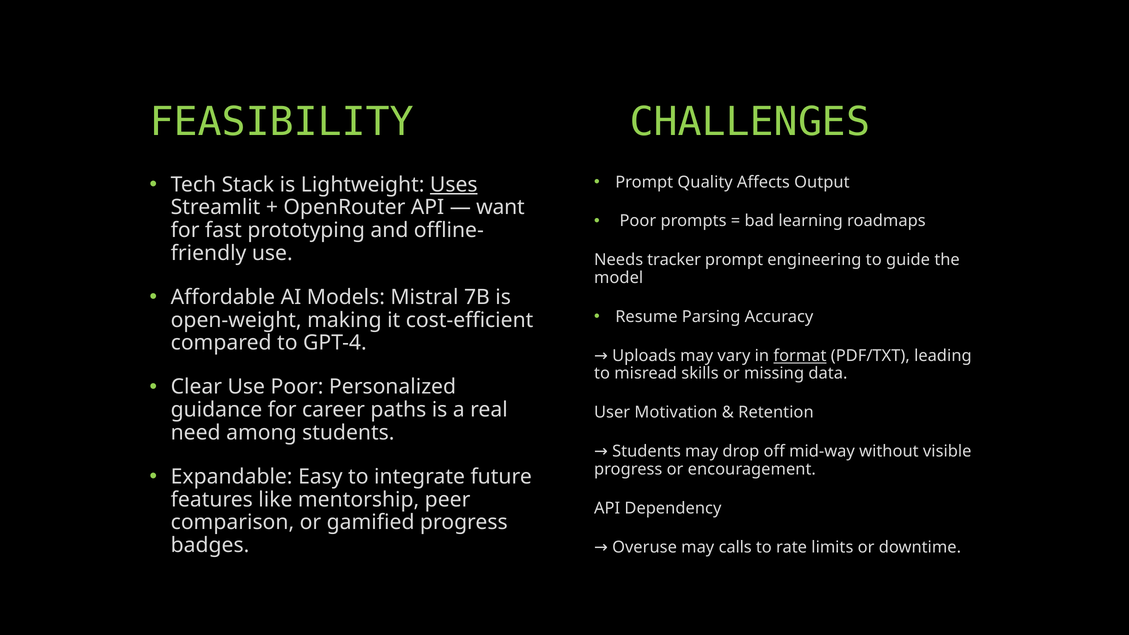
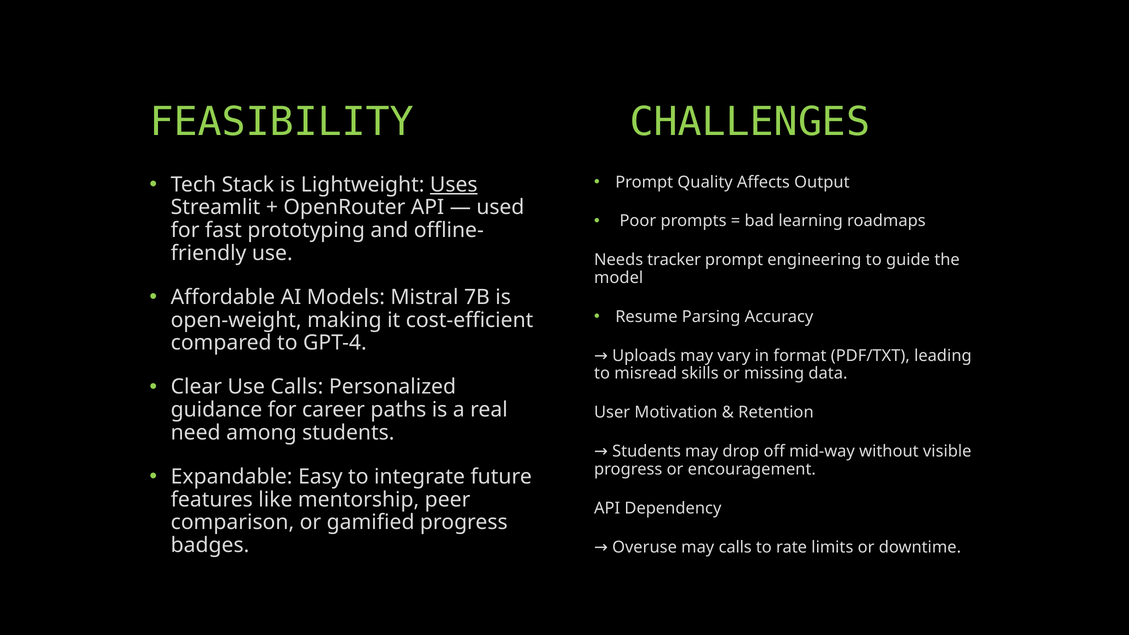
want: want -> used
format underline: present -> none
Use Poor: Poor -> Calls
